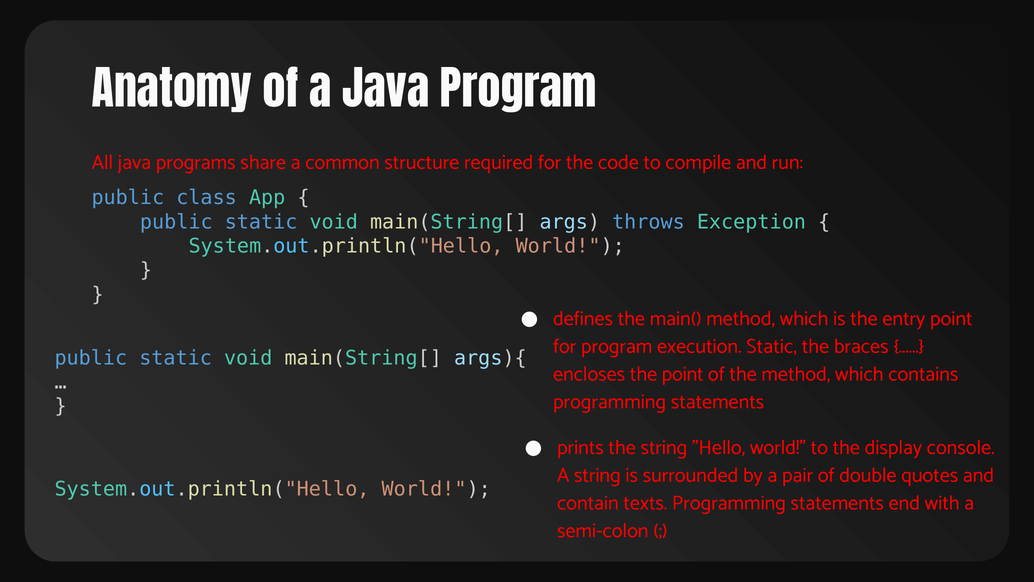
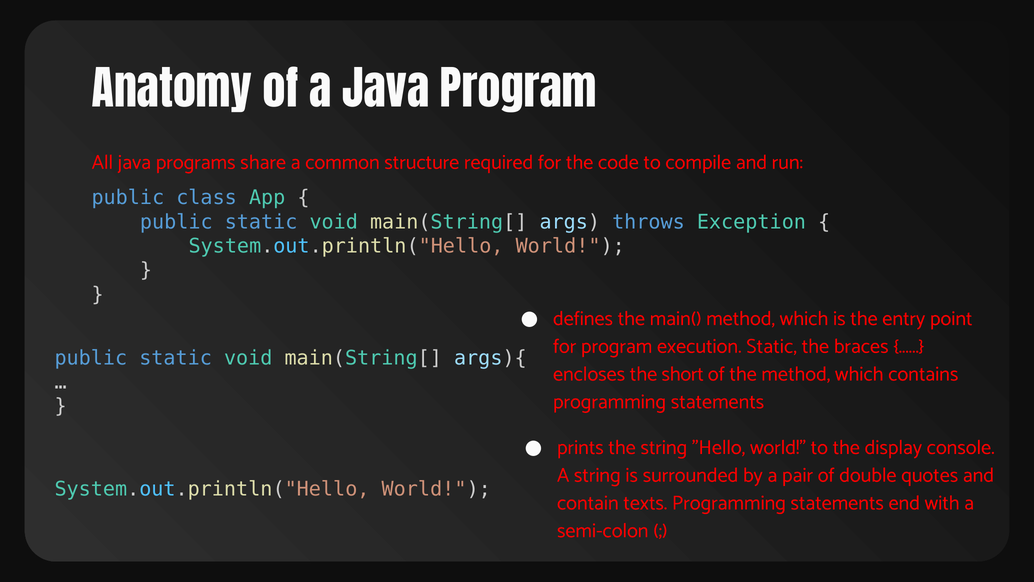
the point: point -> short
